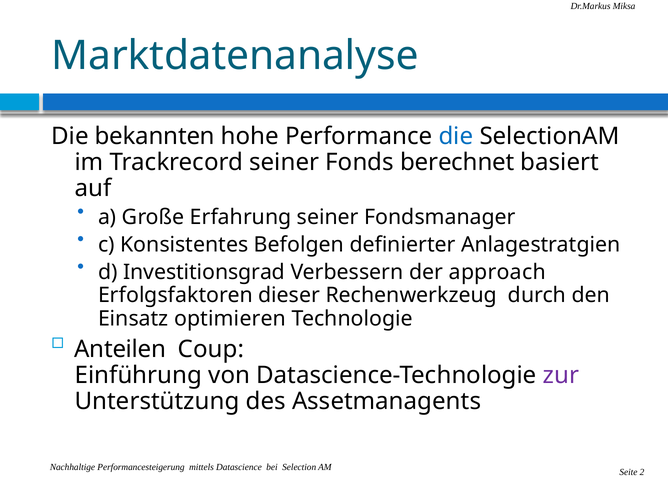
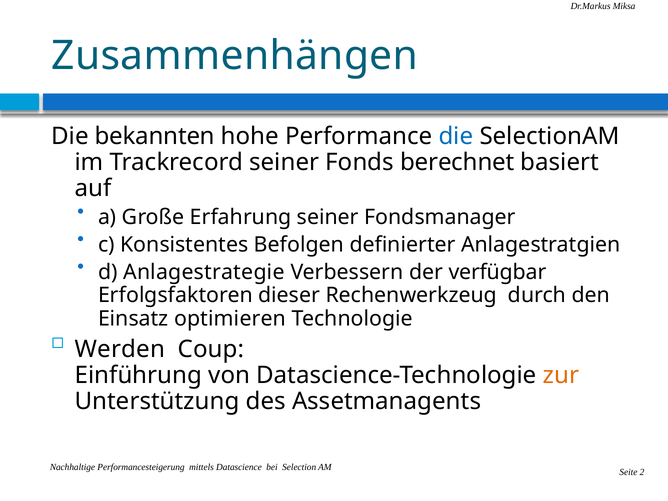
Marktdatenanalyse: Marktdatenanalyse -> Zusammenhängen
Investitionsgrad: Investitionsgrad -> Anlagestrategie
approach: approach -> verfügbar
Anteilen: Anteilen -> Werden
zur colour: purple -> orange
